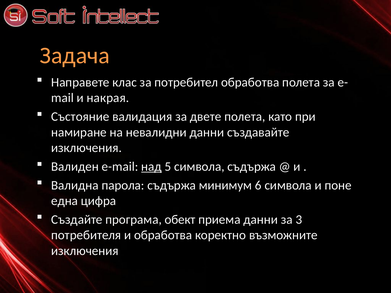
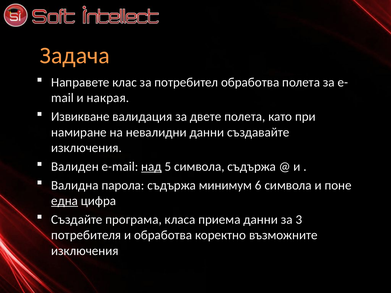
Състояние: Състояние -> Извикване
една underline: none -> present
обект: обект -> класа
